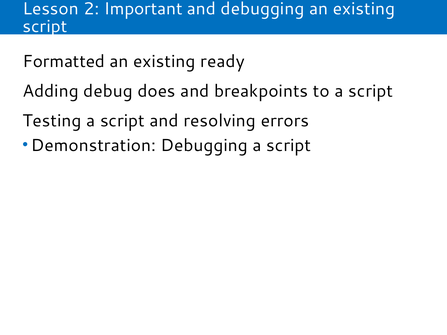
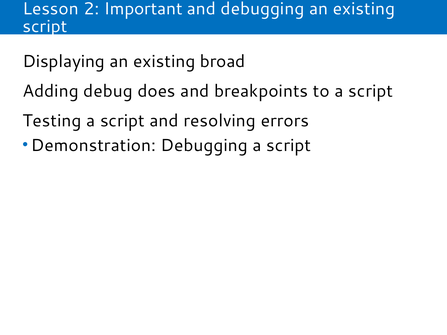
Formatted: Formatted -> Displaying
ready: ready -> broad
